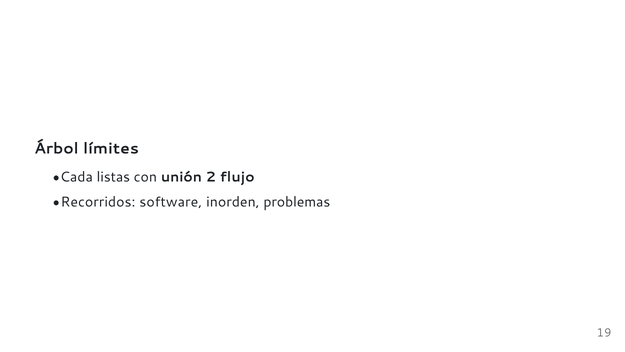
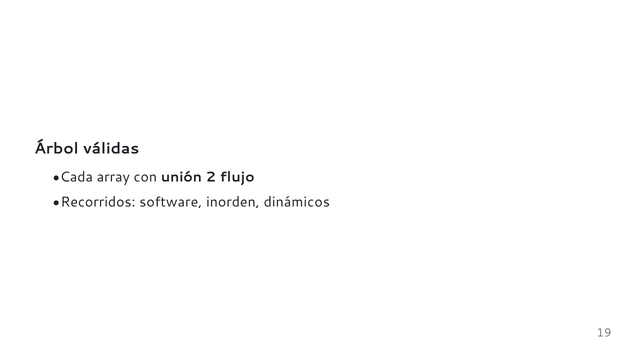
límites: límites -> válidas
listas: listas -> array
problemas: problemas -> dinámicos
